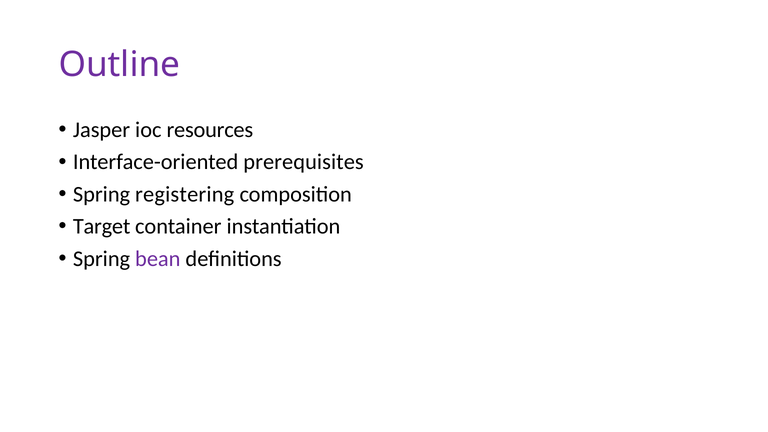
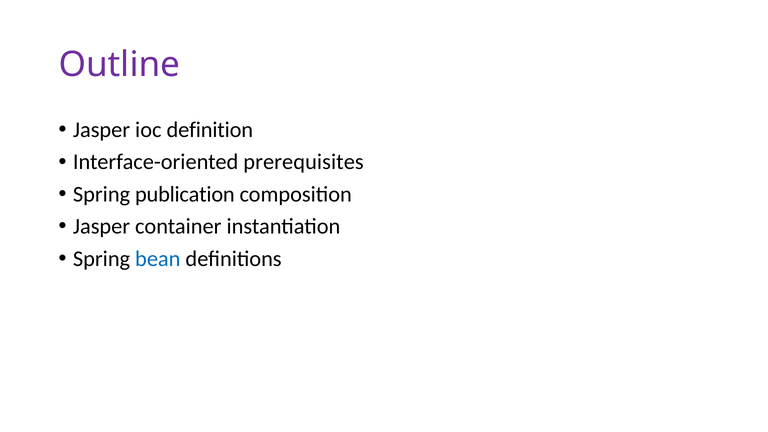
resources: resources -> definition
registering: registering -> publication
Target at (102, 226): Target -> Jasper
bean colour: purple -> blue
